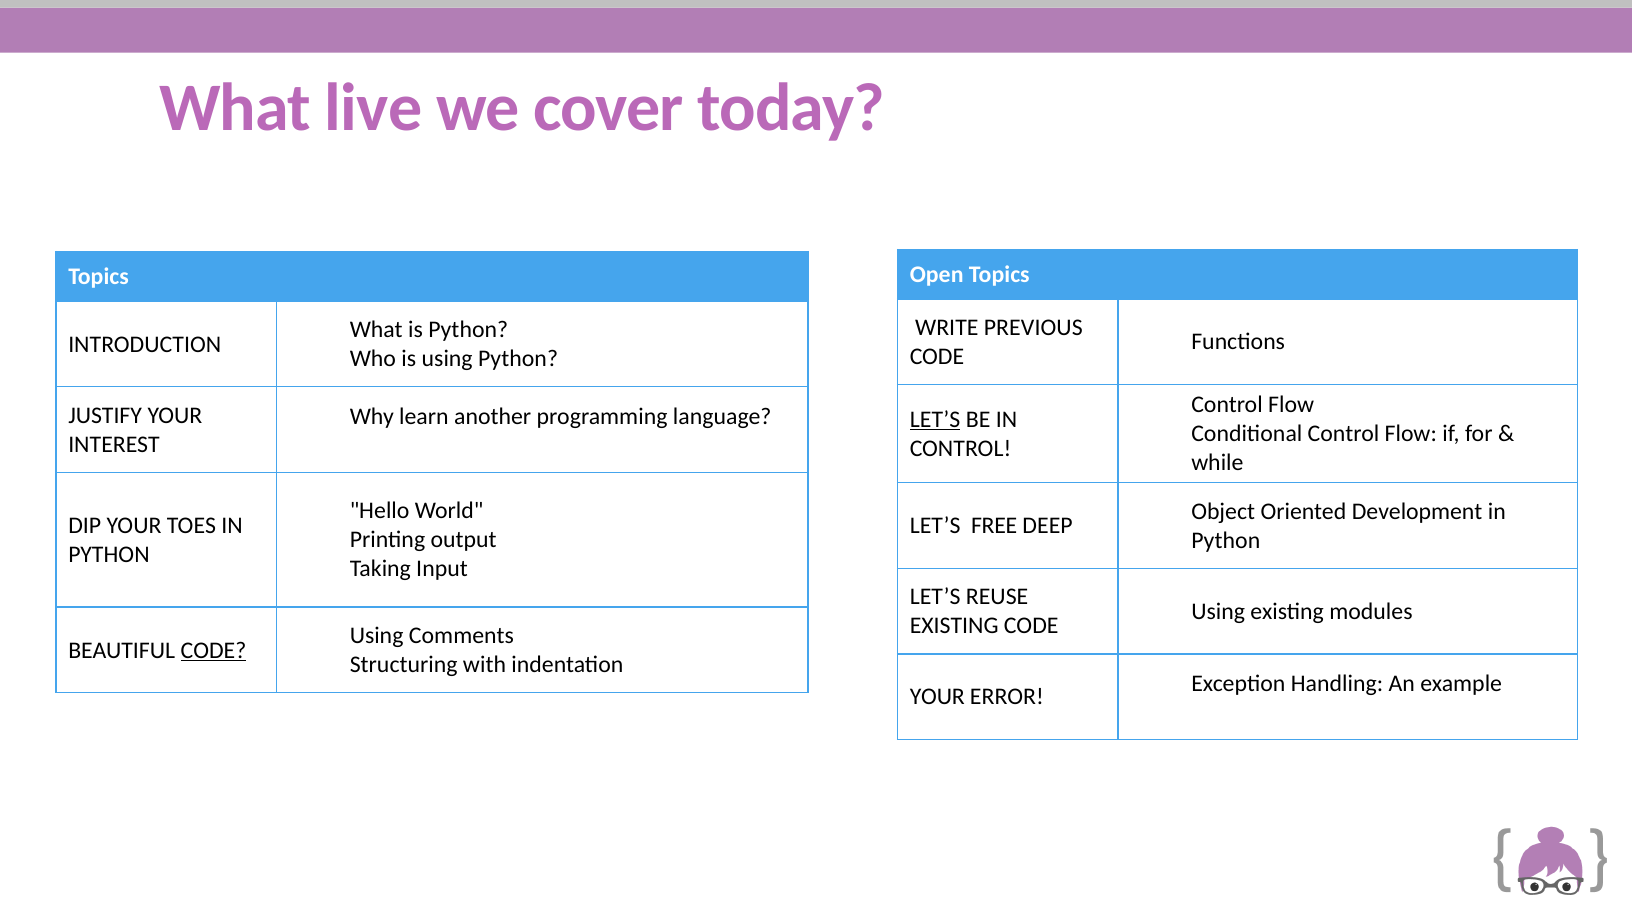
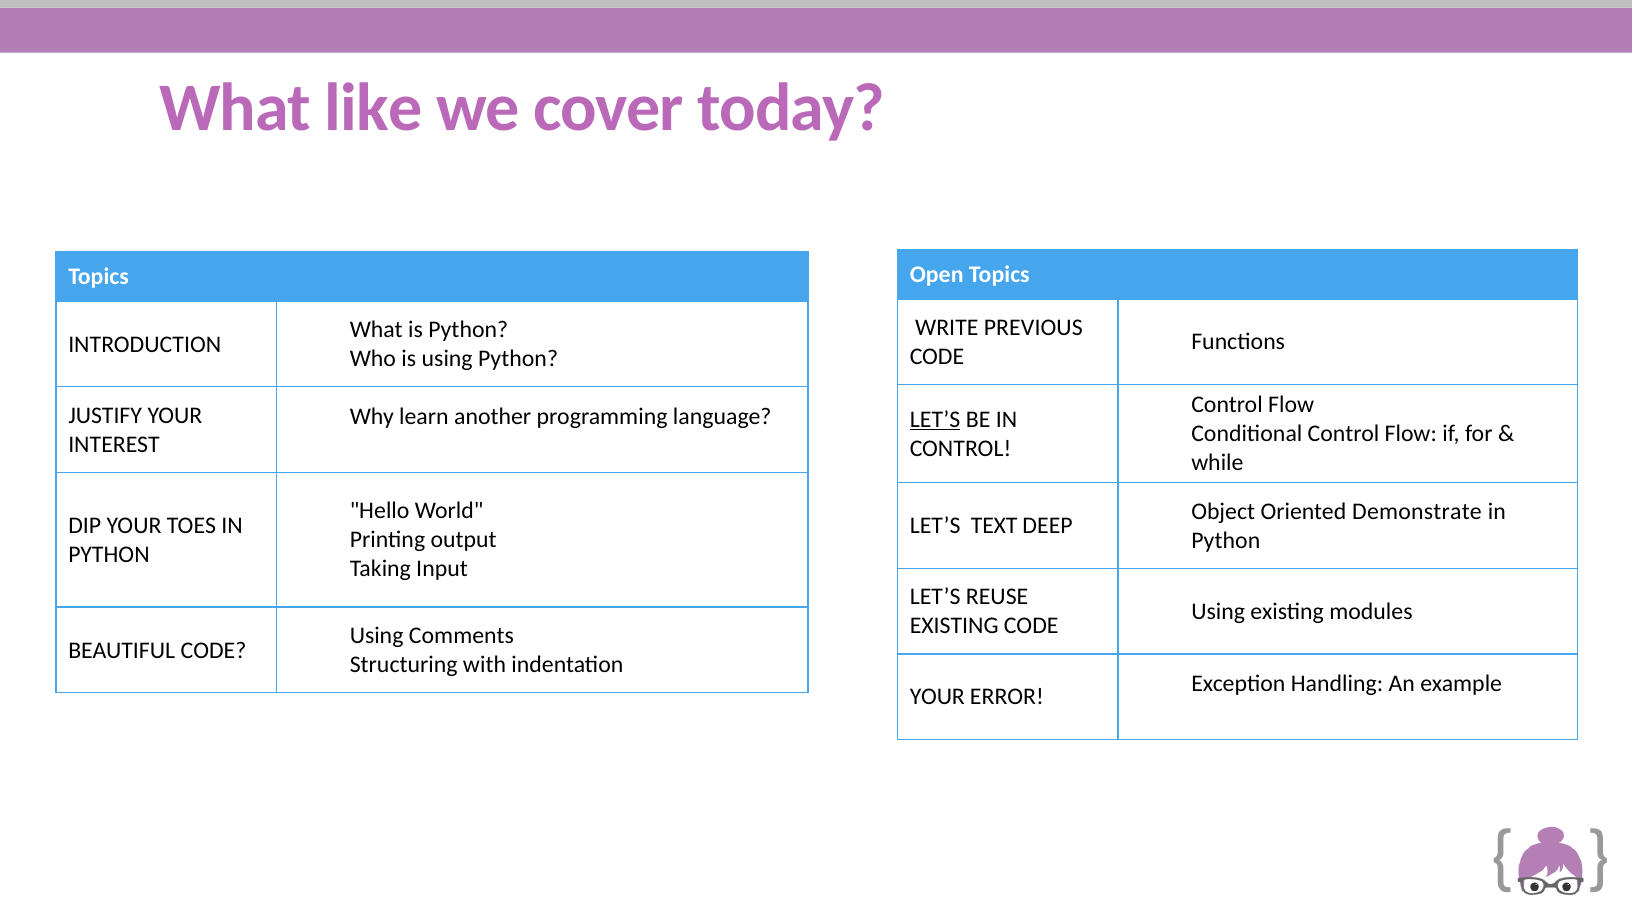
live: live -> like
Development: Development -> Demonstrate
FREE: FREE -> TEXT
CODE at (213, 650) underline: present -> none
